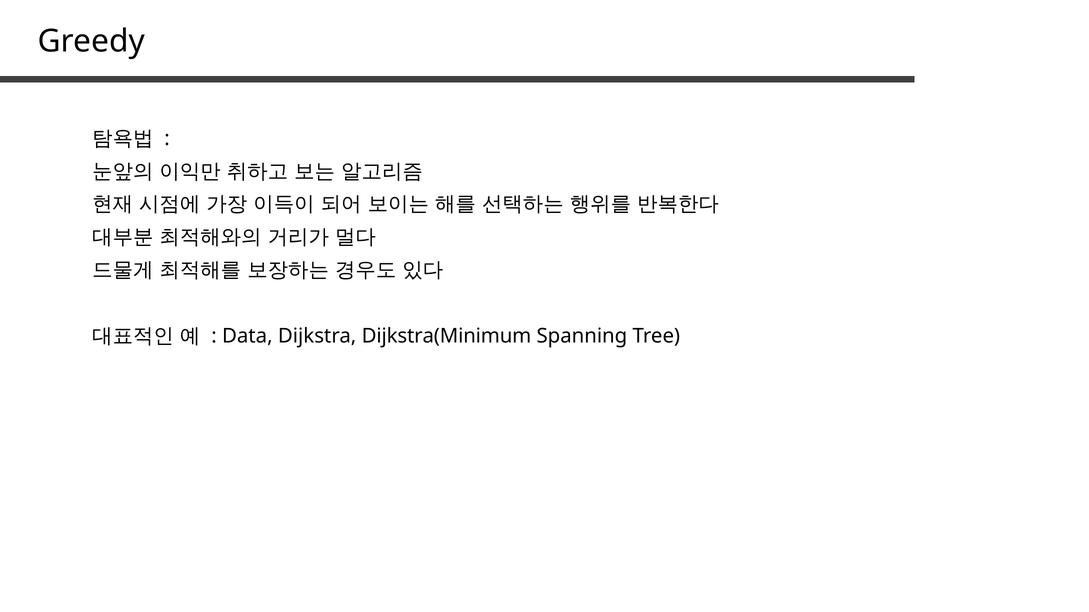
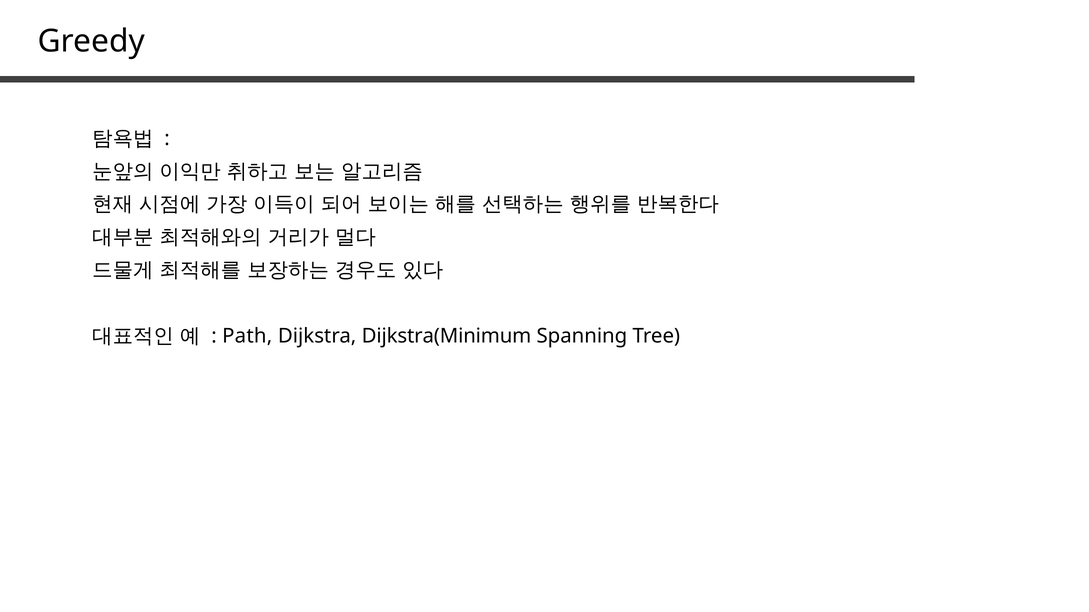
Data: Data -> Path
